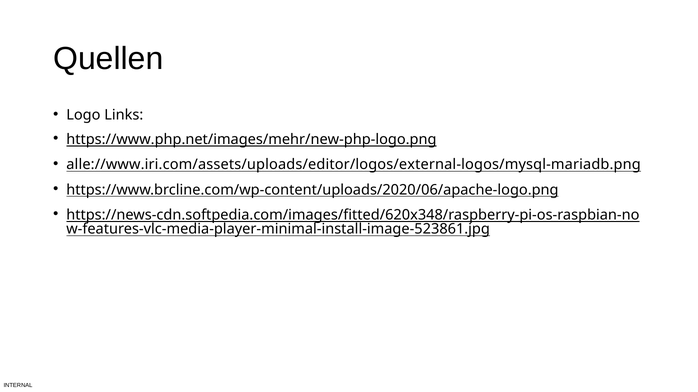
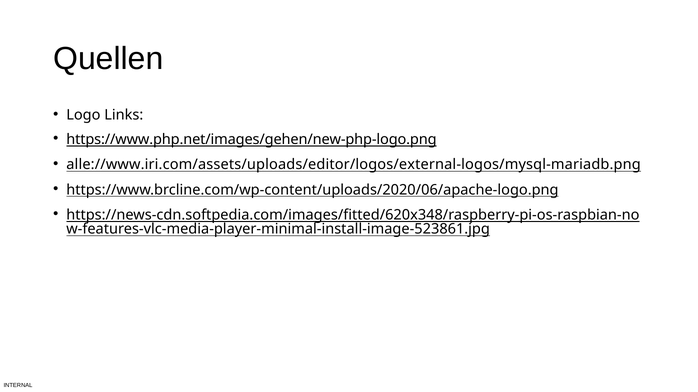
https://www.php.net/images/mehr/new-php-logo.png: https://www.php.net/images/mehr/new-php-logo.png -> https://www.php.net/images/gehen/new-php-logo.png
